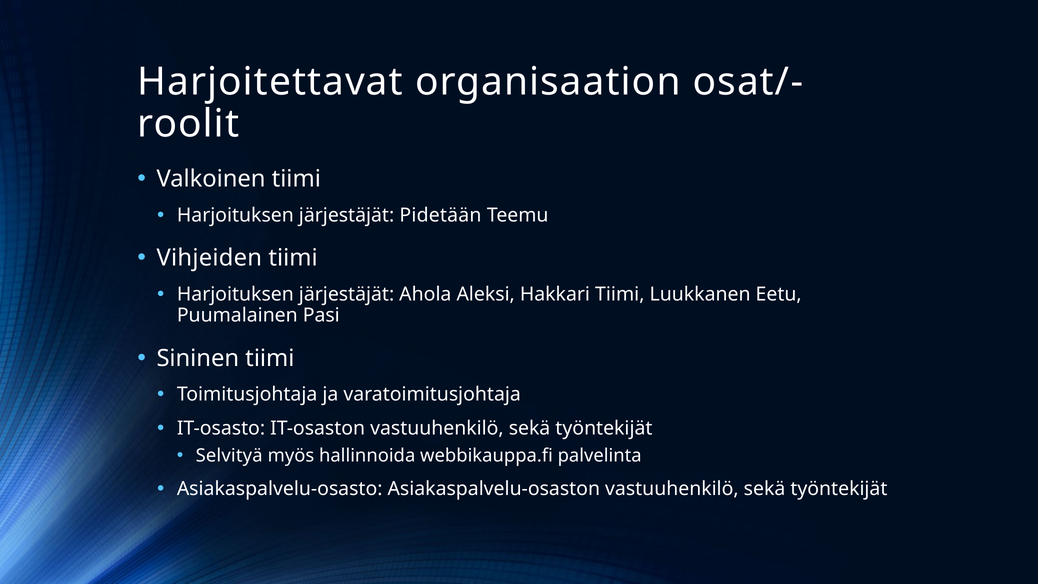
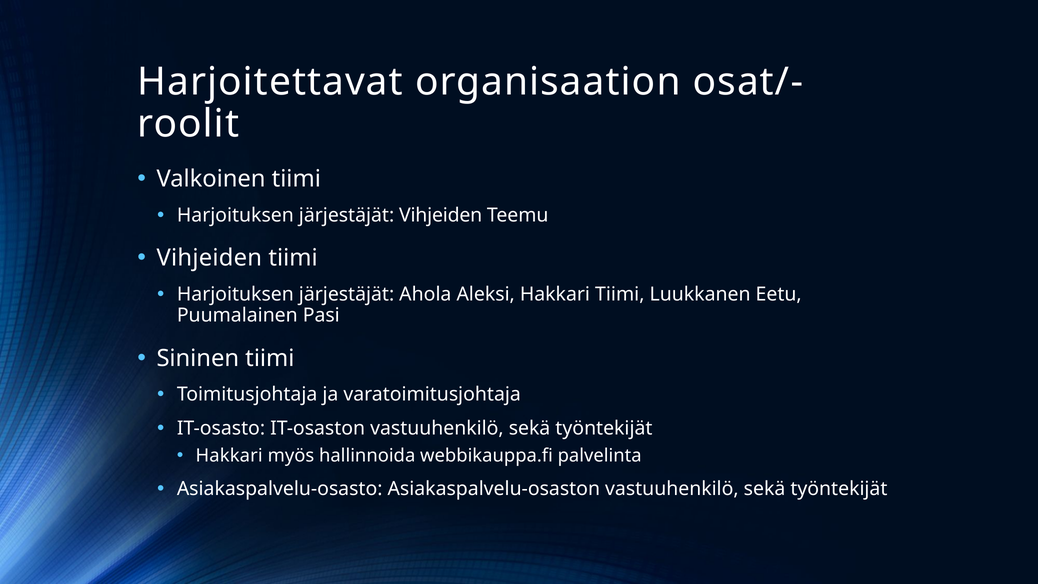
järjestäjät Pidetään: Pidetään -> Vihjeiden
Selvityä at (229, 455): Selvityä -> Hakkari
